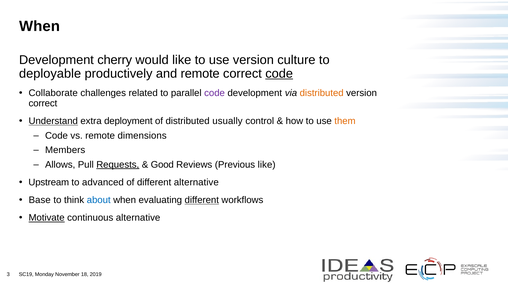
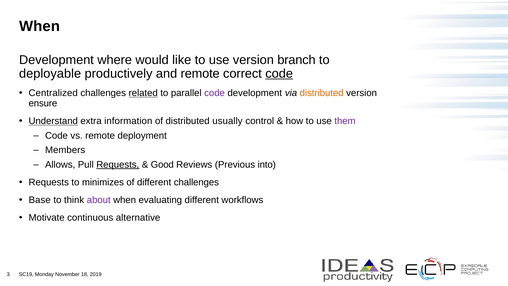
cherry: cherry -> where
culture: culture -> branch
Collaborate: Collaborate -> Centralized
related underline: none -> present
correct at (43, 103): correct -> ensure
deployment: deployment -> information
them colour: orange -> purple
dimensions: dimensions -> deployment
Previous like: like -> into
Upstream at (49, 182): Upstream -> Requests
advanced: advanced -> minimizes
different alternative: alternative -> challenges
about colour: blue -> purple
different at (202, 200) underline: present -> none
Motivate underline: present -> none
